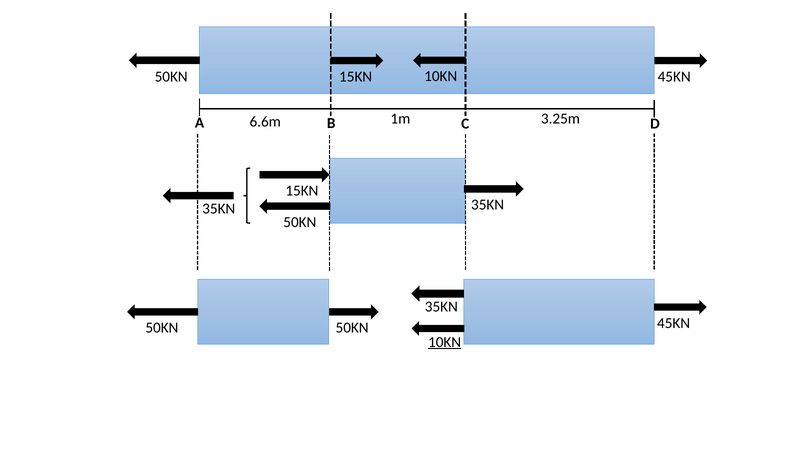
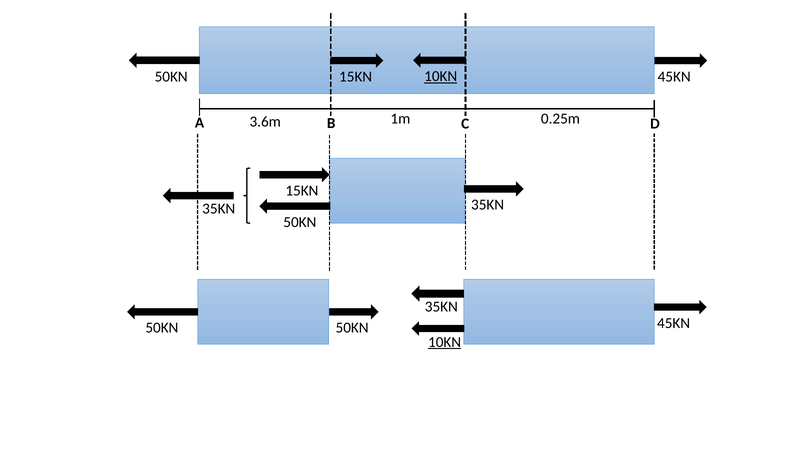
10KN at (441, 76) underline: none -> present
6.6m: 6.6m -> 3.6m
3.25m: 3.25m -> 0.25m
